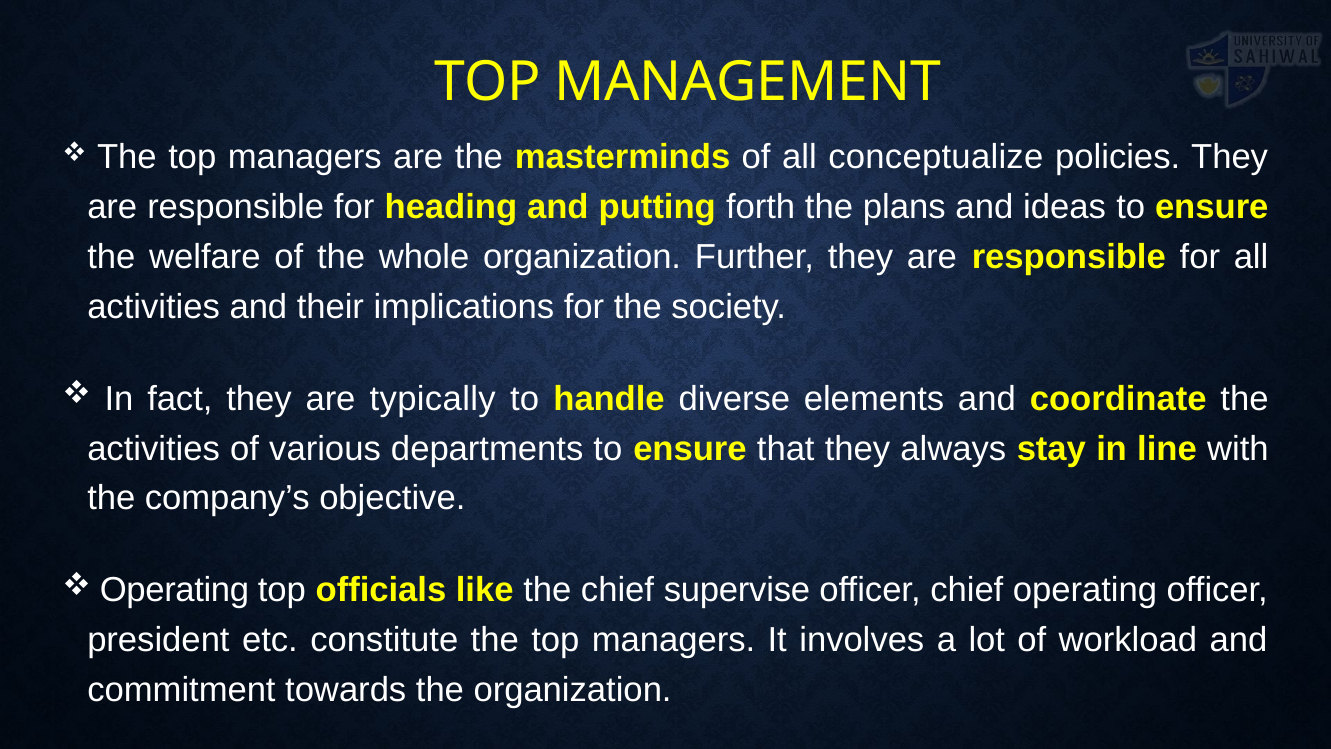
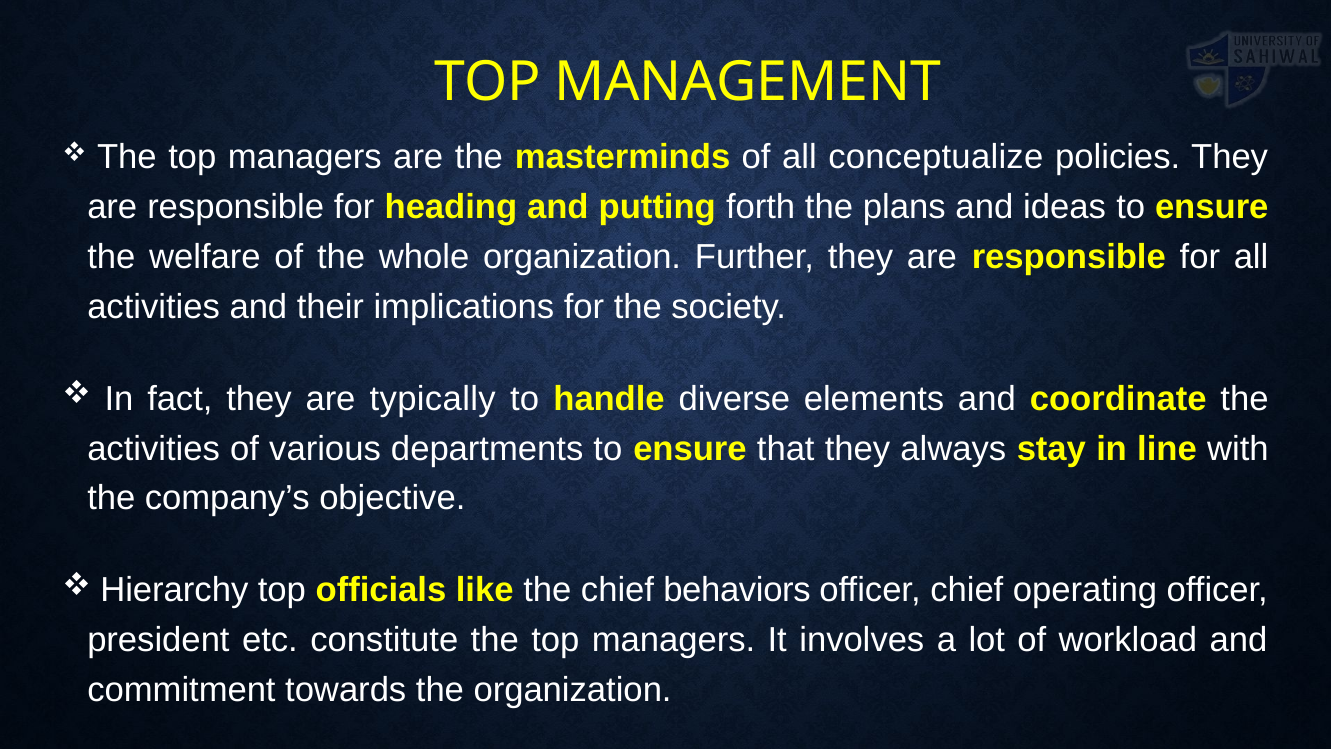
Operating at (174, 590): Operating -> Hierarchy
supervise: supervise -> behaviors
